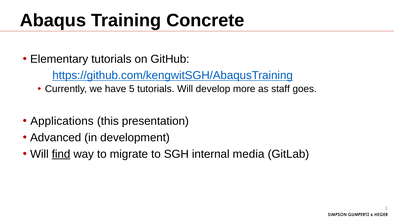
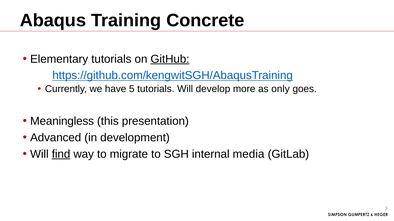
GitHub underline: none -> present
staff: staff -> only
Applications: Applications -> Meaningless
